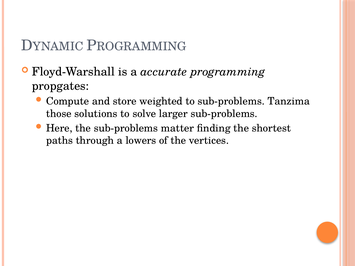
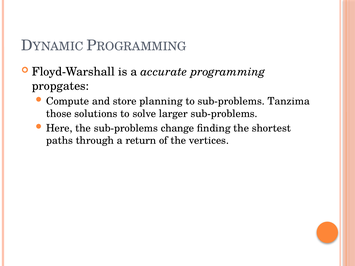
weighted: weighted -> planning
matter: matter -> change
lowers: lowers -> return
